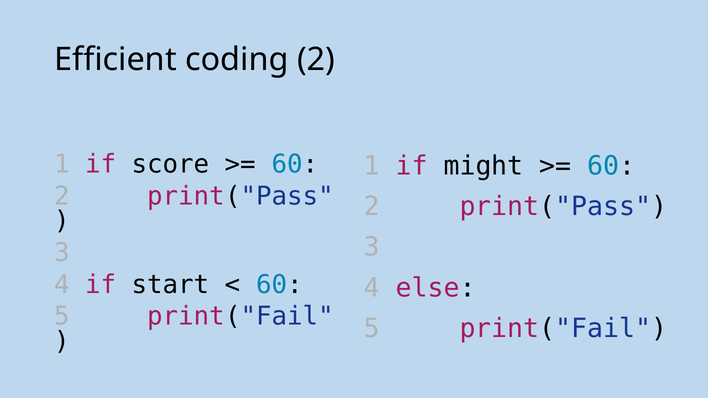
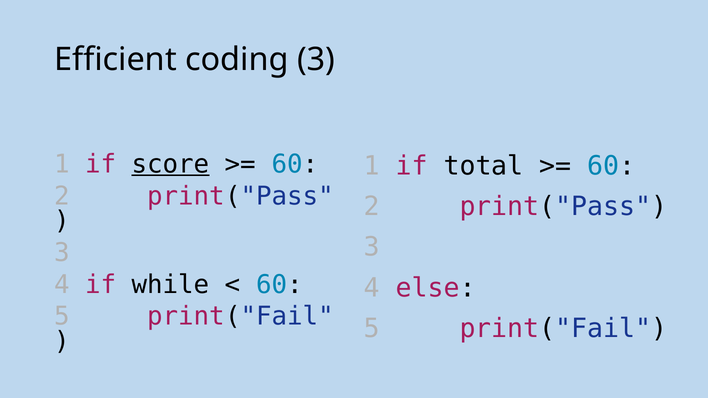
coding 2: 2 -> 3
score underline: none -> present
might: might -> total
start: start -> while
